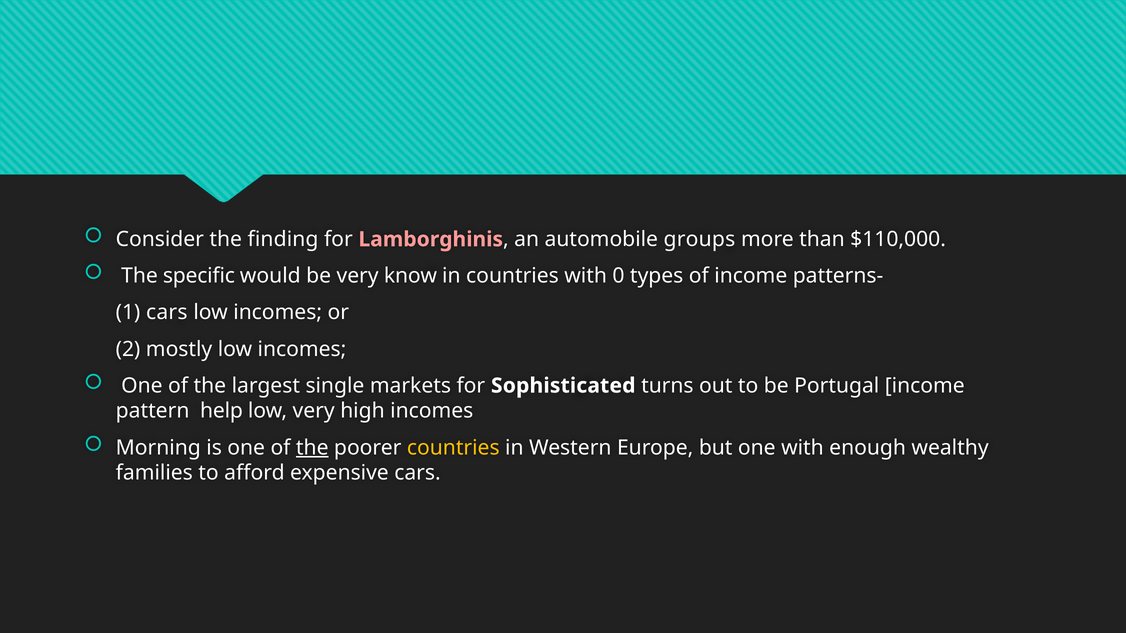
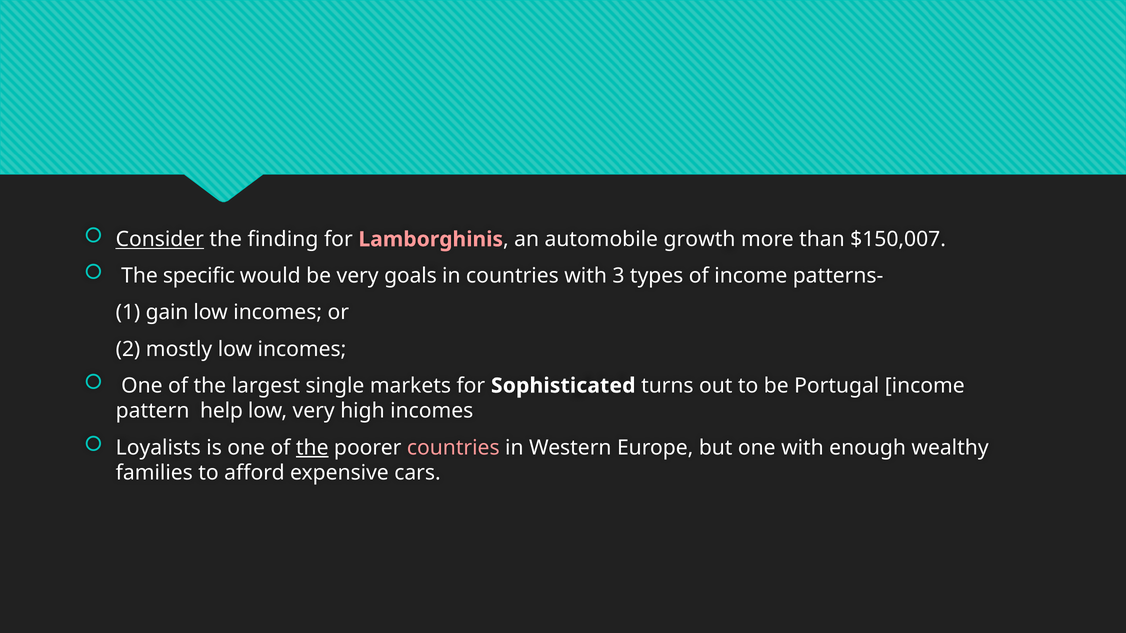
Consider underline: none -> present
groups: groups -> growth
$110,000: $110,000 -> $150,007
know: know -> goals
0: 0 -> 3
1 cars: cars -> gain
Morning: Morning -> Loyalists
countries at (453, 448) colour: yellow -> pink
